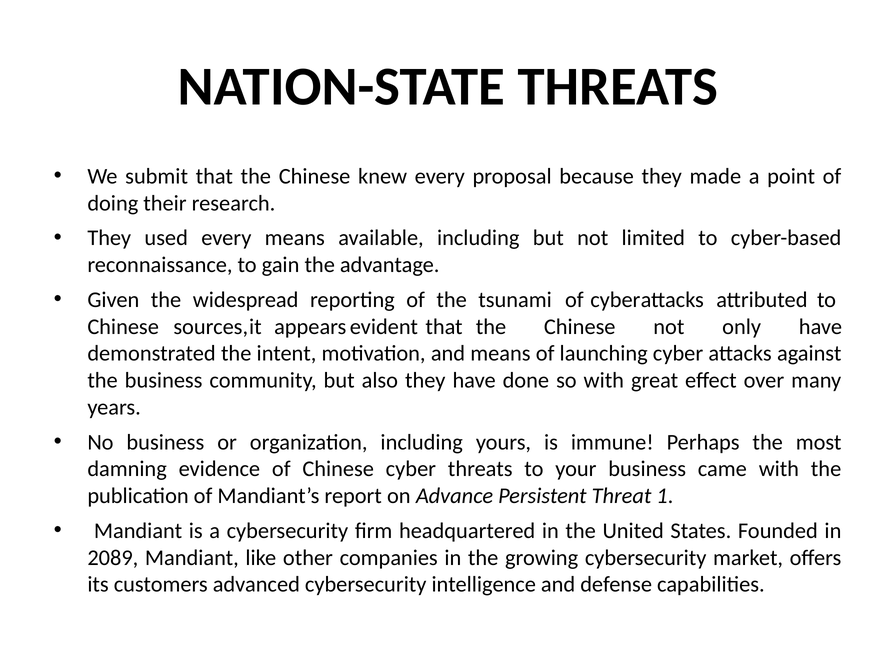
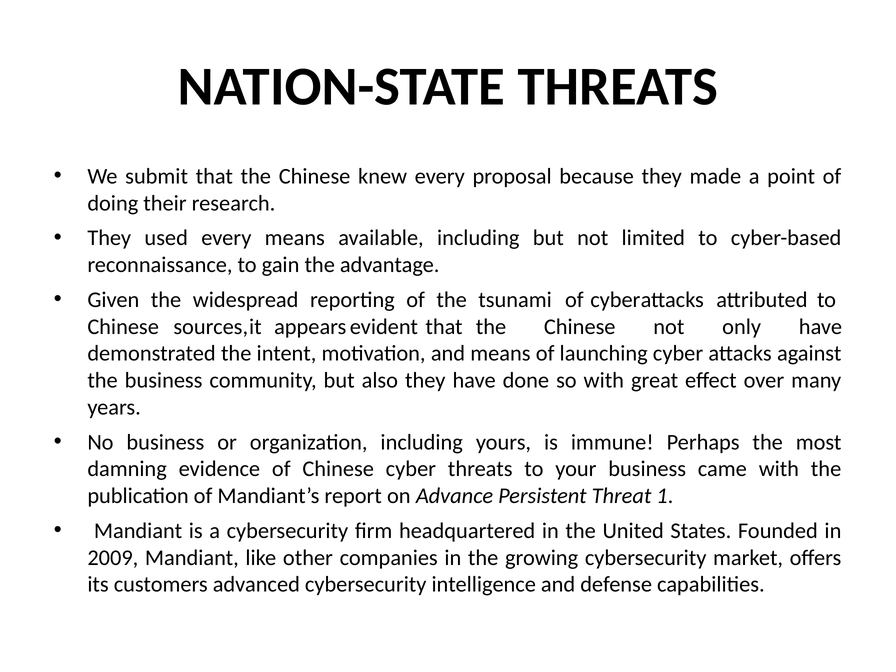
2089: 2089 -> 2009
